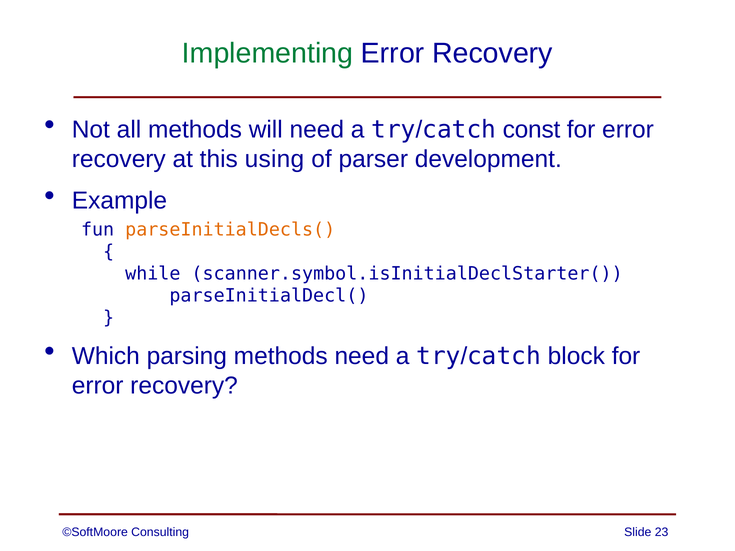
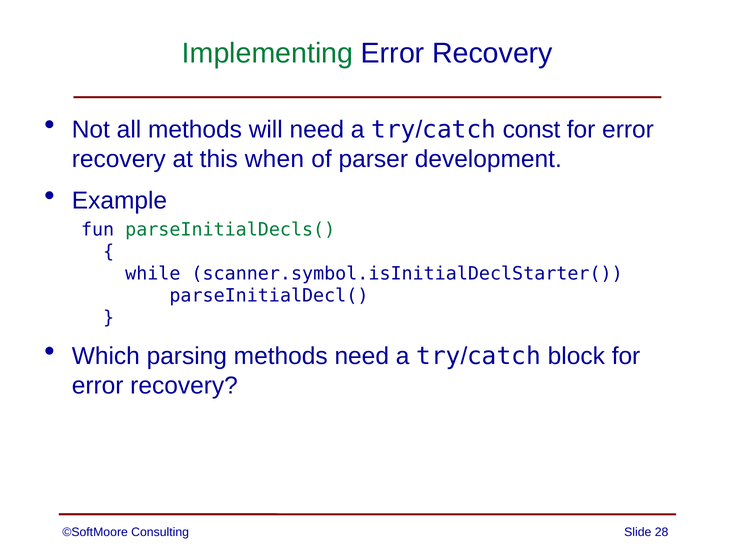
using: using -> when
parseInitialDecls( colour: orange -> green
23: 23 -> 28
